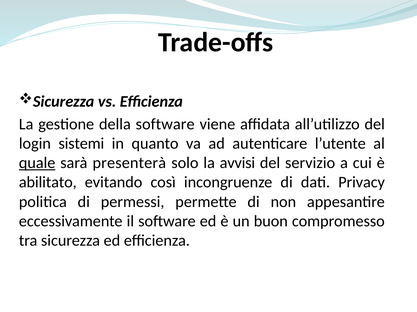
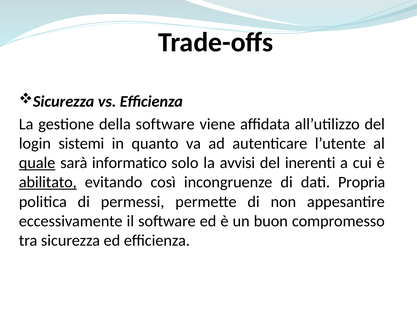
presenterà: presenterà -> informatico
servizio: servizio -> inerenti
abilitato underline: none -> present
Privacy: Privacy -> Propria
